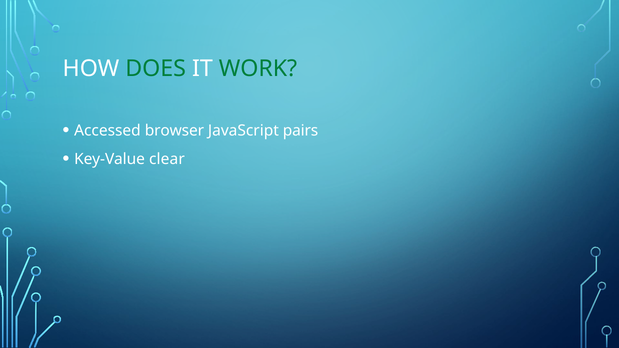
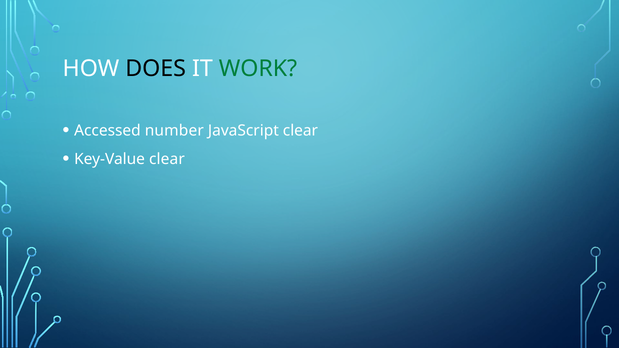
DOES colour: green -> black
browser: browser -> number
JavaScript pairs: pairs -> clear
